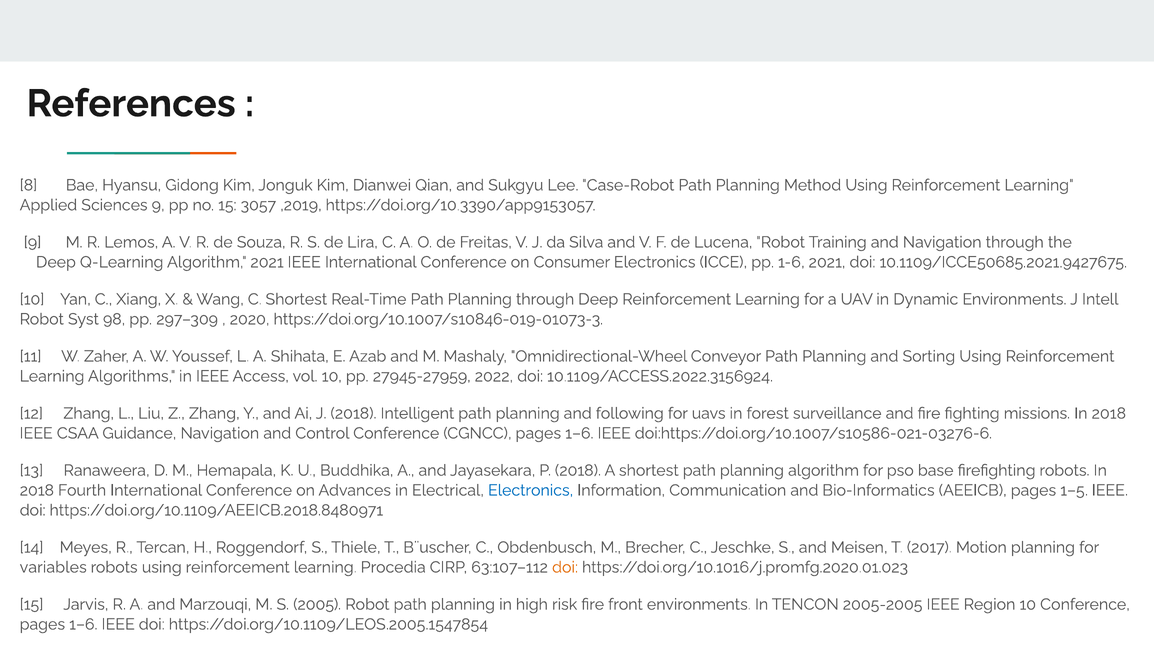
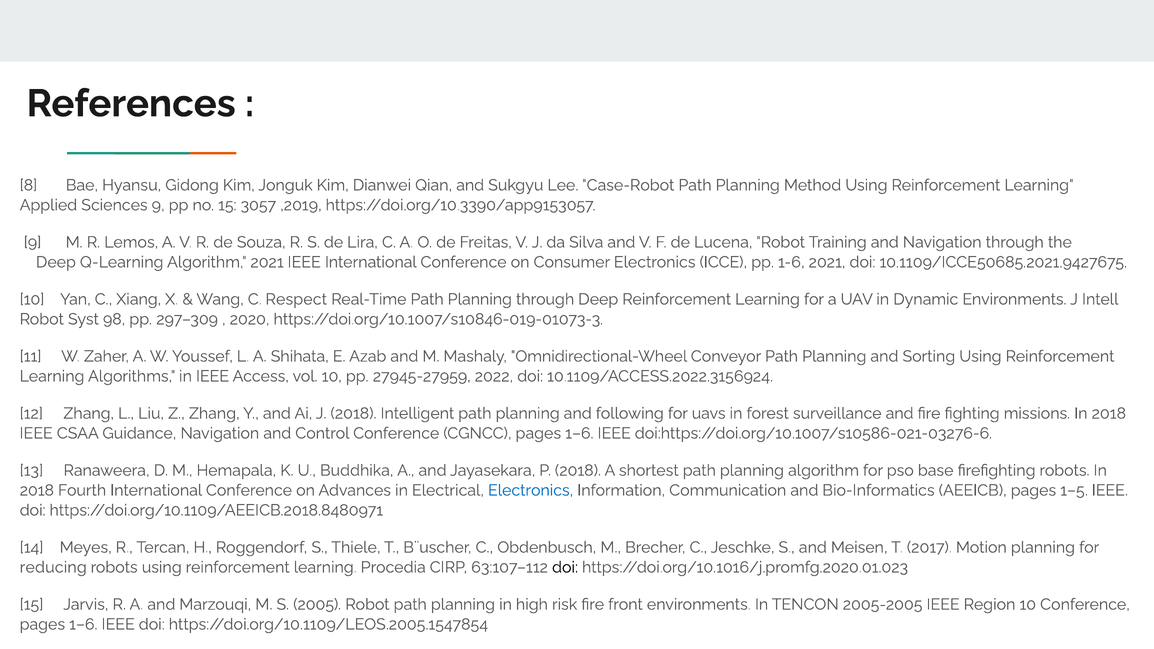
C Shortest: Shortest -> Respect
variables: variables -> reducing
doi at (565, 567) colour: orange -> black
